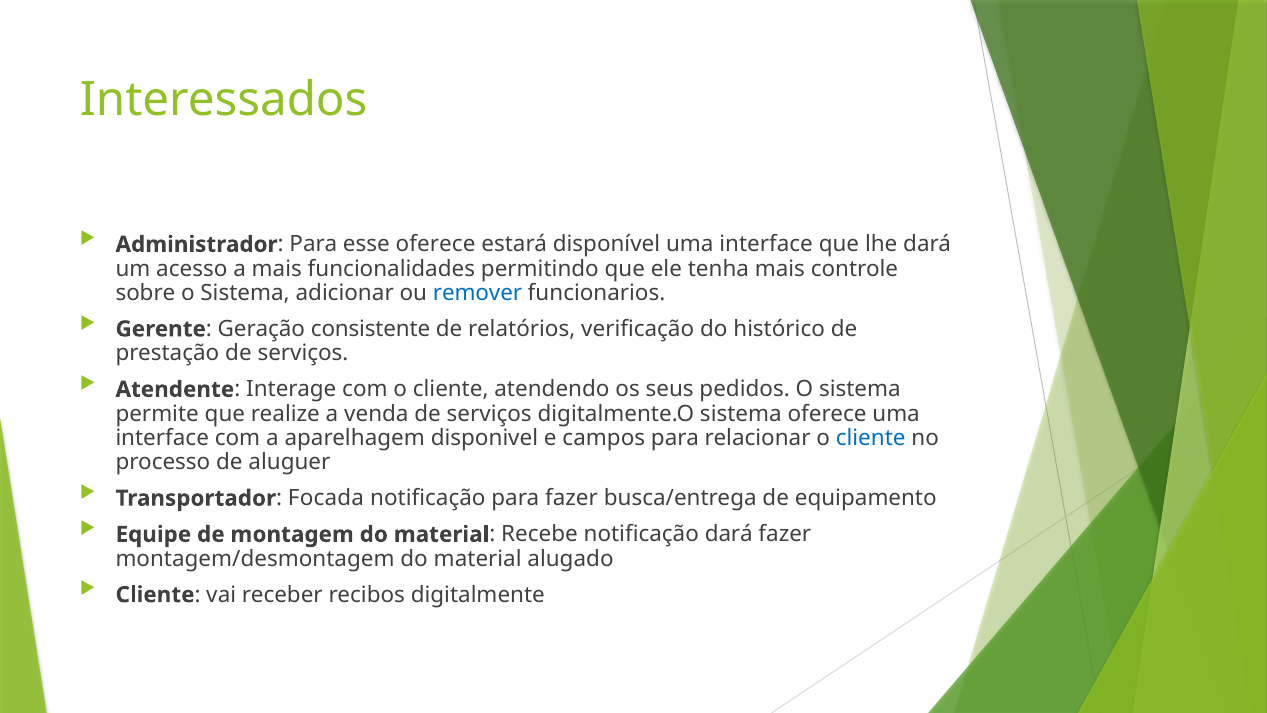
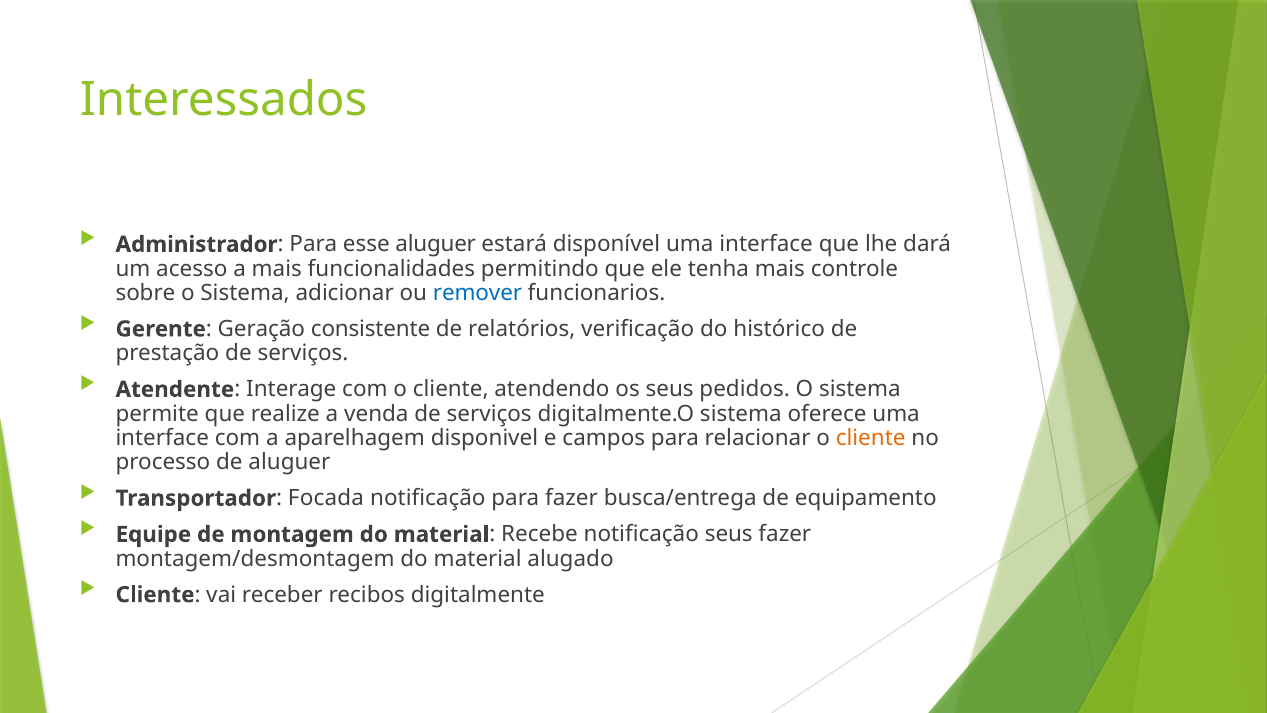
esse oferece: oferece -> aluguer
cliente at (871, 438) colour: blue -> orange
notificação dará: dará -> seus
